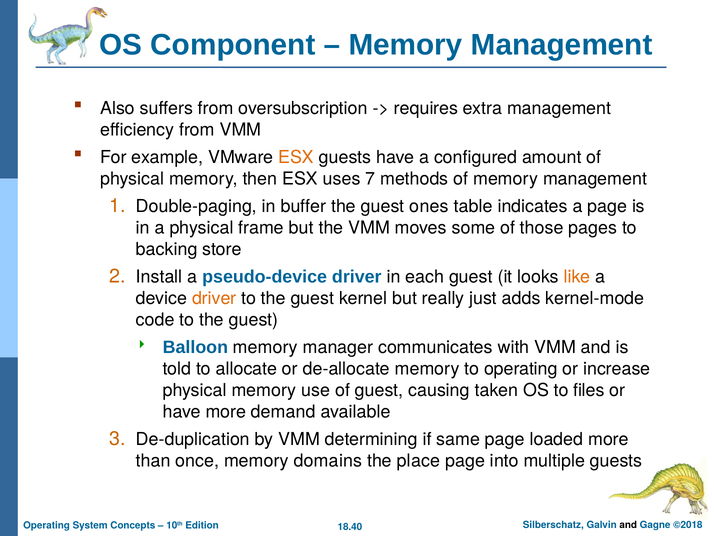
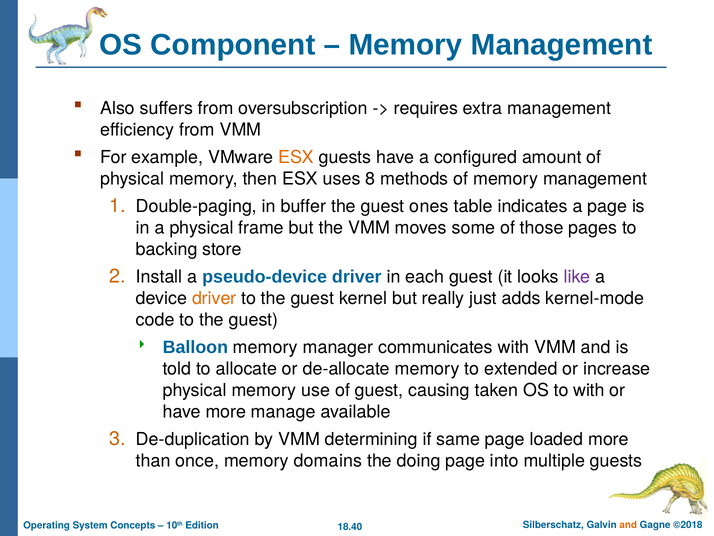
7: 7 -> 8
like colour: orange -> purple
to operating: operating -> extended
to files: files -> with
demand: demand -> manage
place: place -> doing
and at (628, 525) colour: black -> orange
